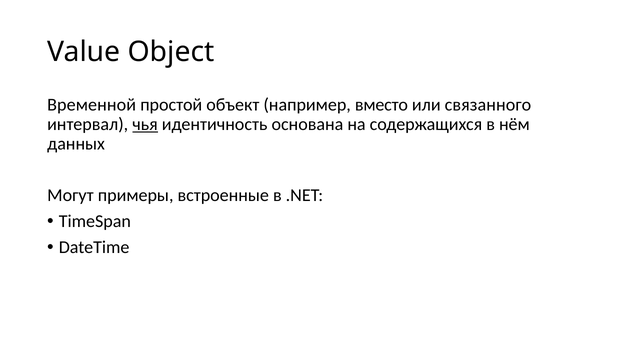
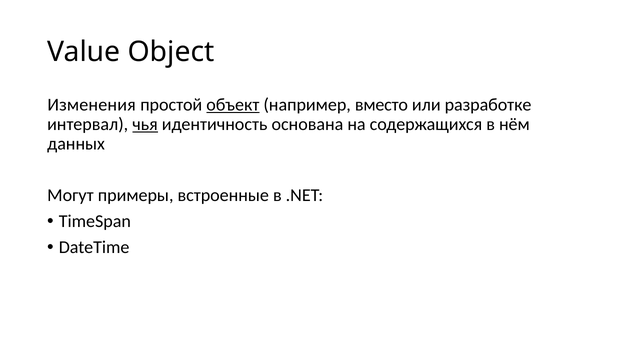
Временной: Временной -> Изменения
объект underline: none -> present
связанного: связанного -> разработке
